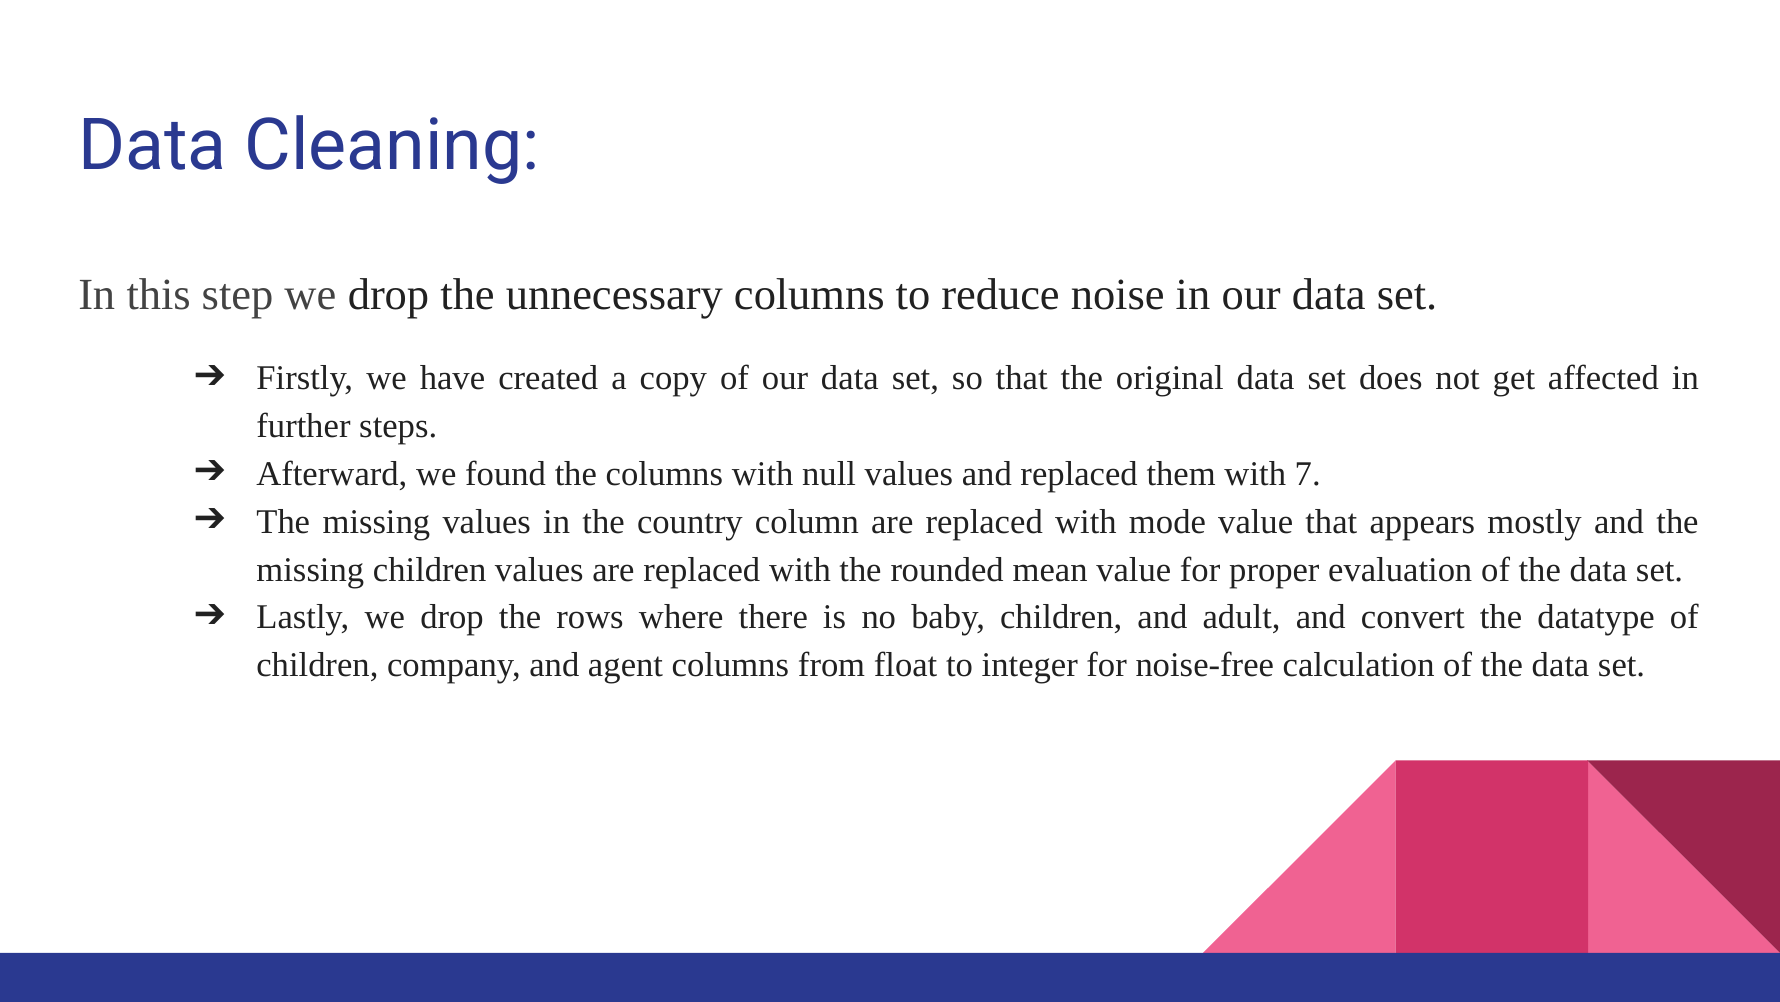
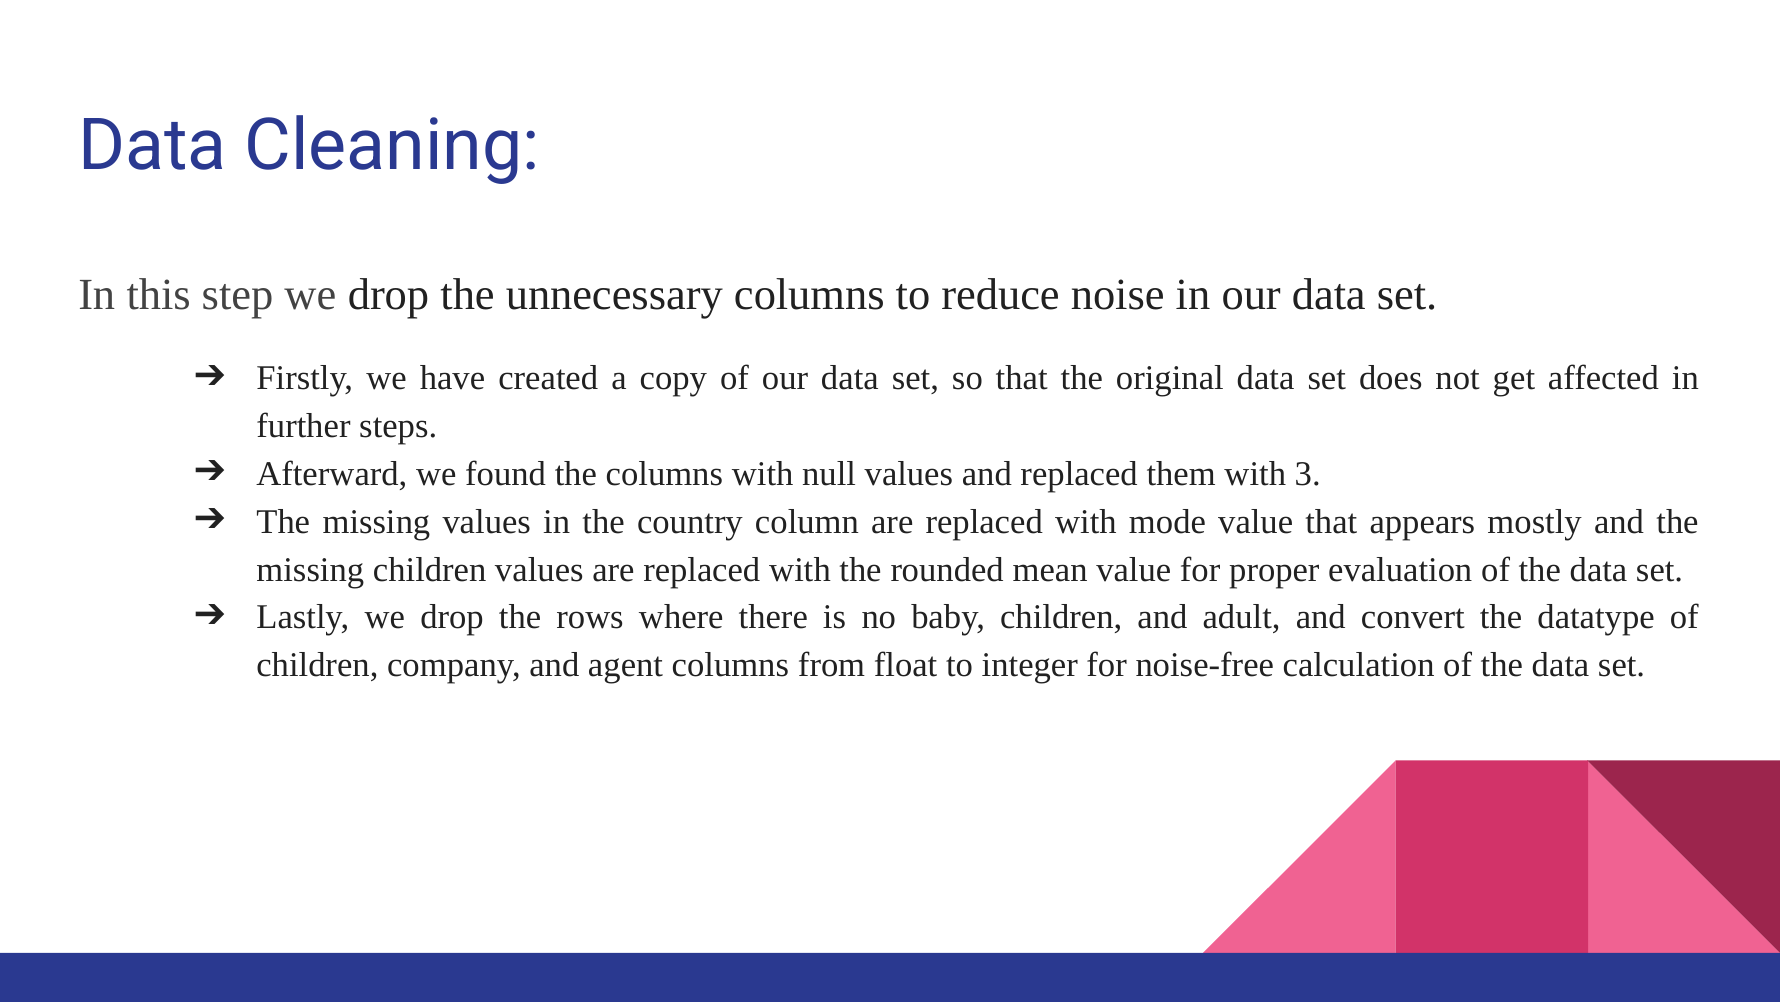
7: 7 -> 3
